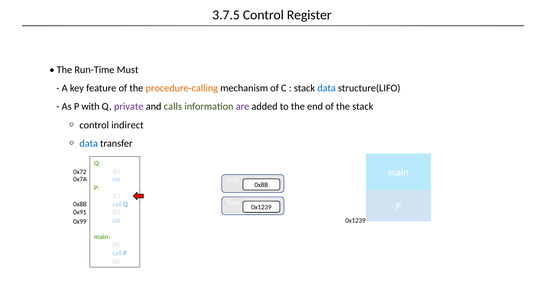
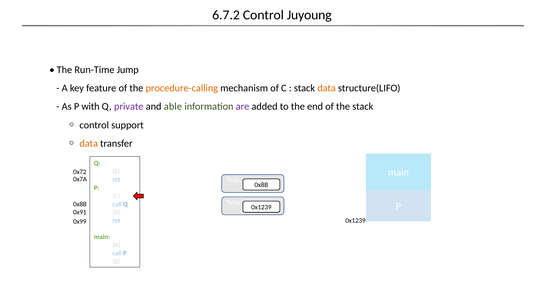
3.7.5: 3.7.5 -> 6.7.2
Register: Register -> Juyoung
Must: Must -> Jump
data at (327, 88) colour: blue -> orange
calls: calls -> able
indirect: indirect -> support
data at (89, 143) colour: blue -> orange
